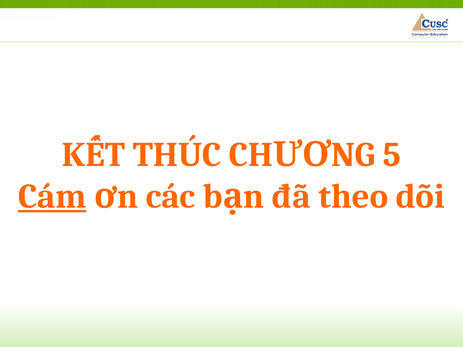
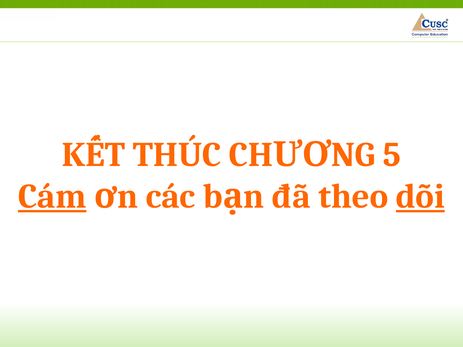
dõi underline: none -> present
